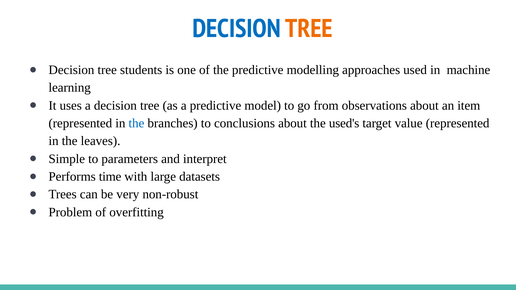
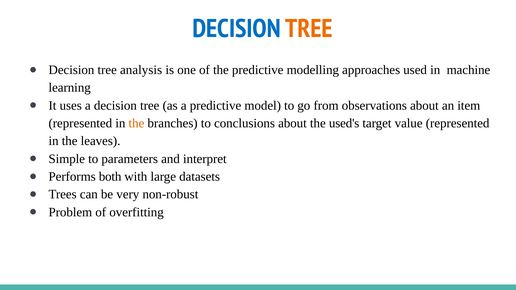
students: students -> analysis
the at (136, 123) colour: blue -> orange
time: time -> both
